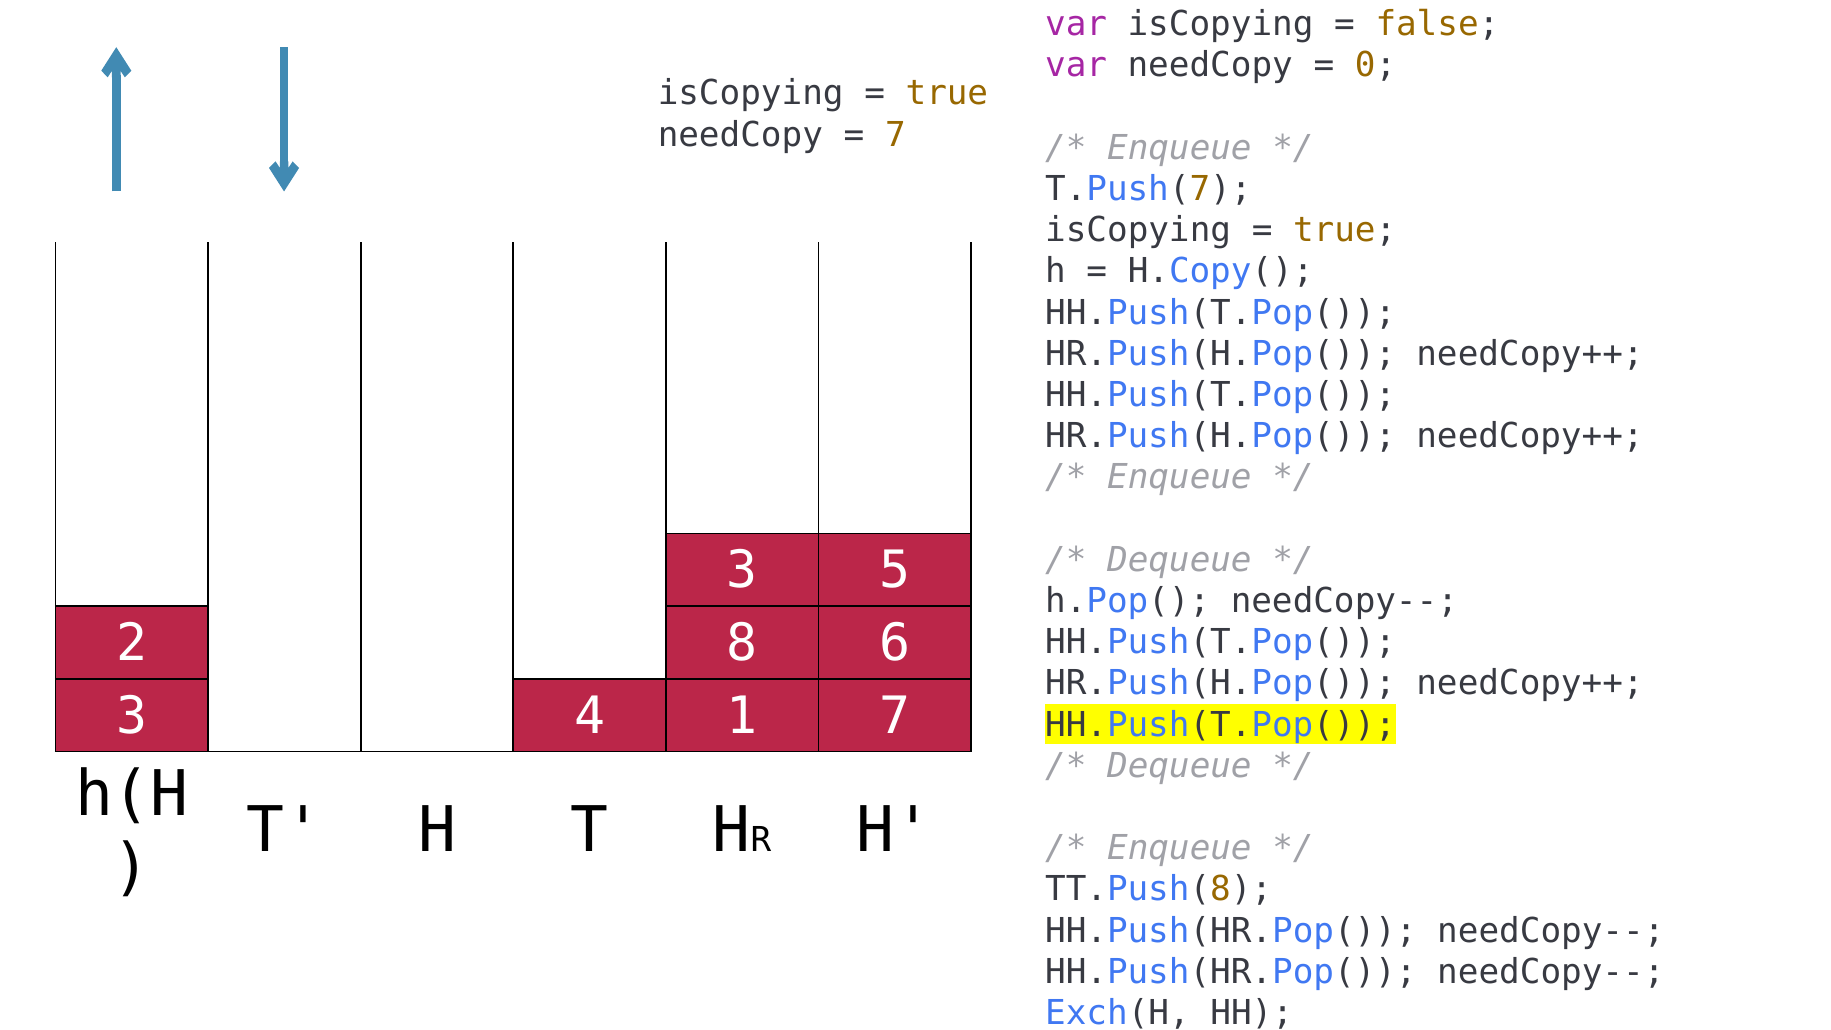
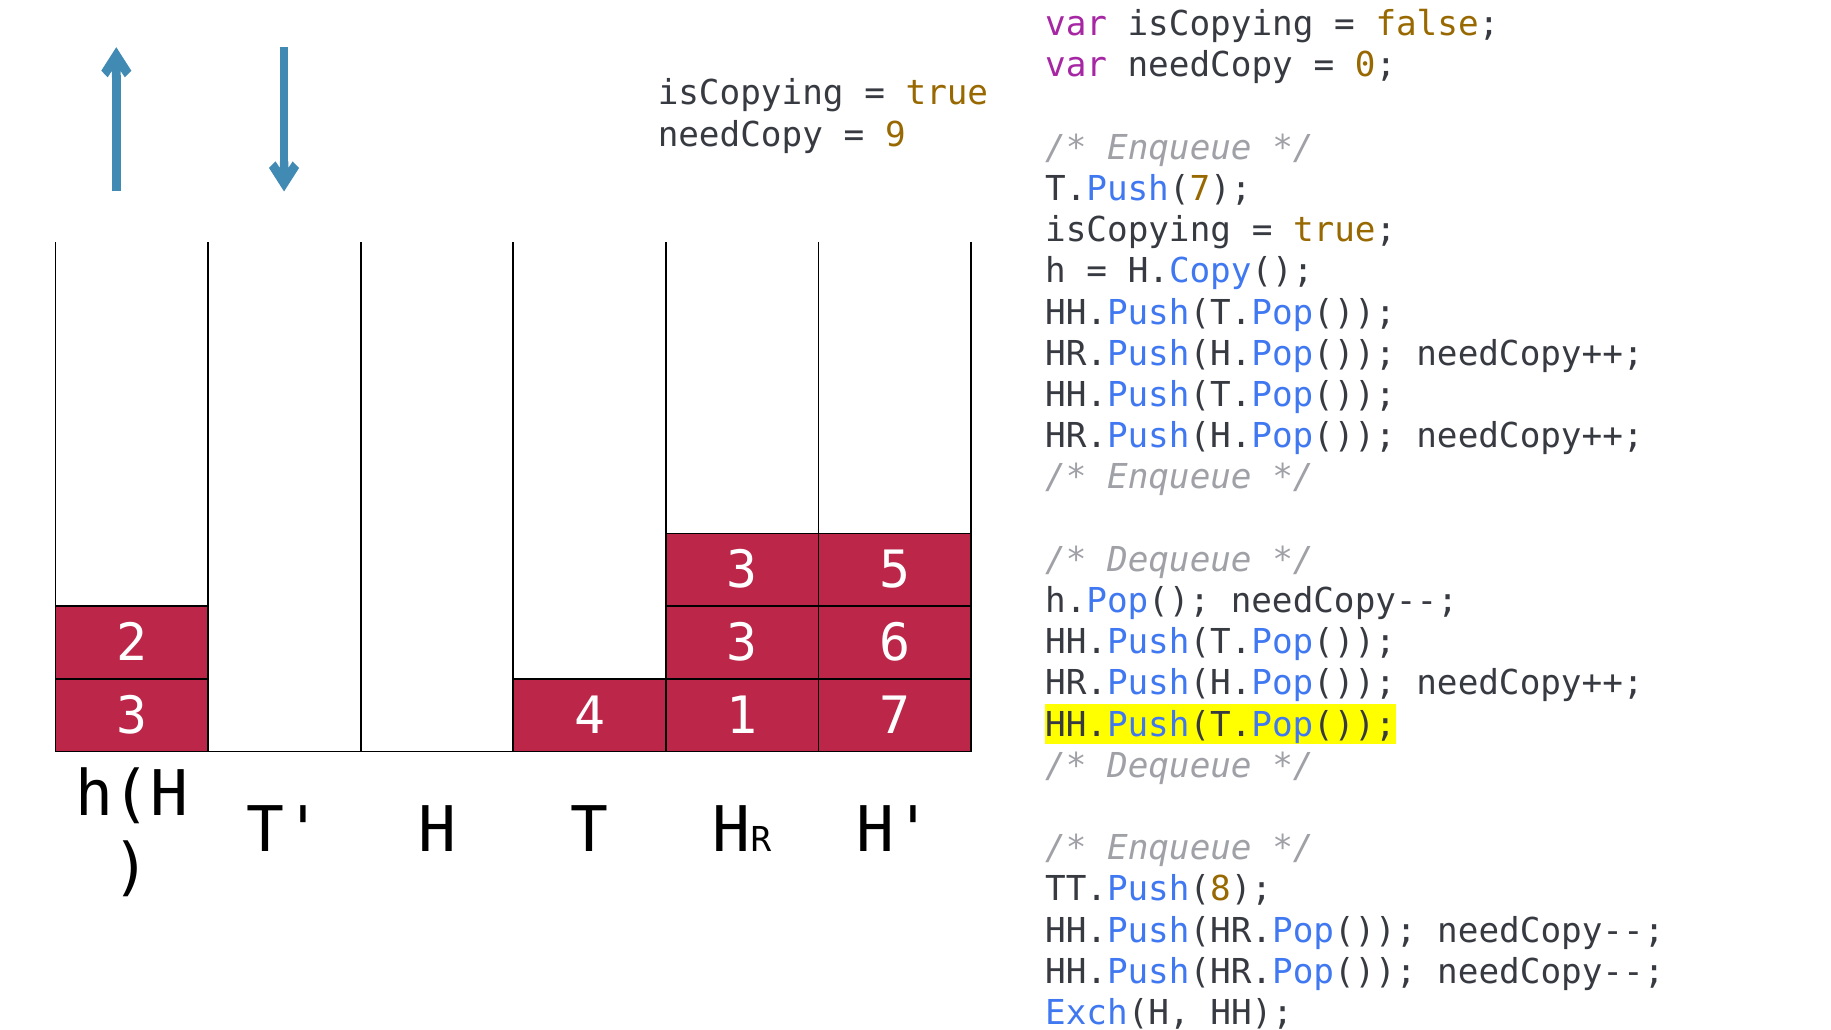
7 at (895, 135): 7 -> 9
8 at (742, 643): 8 -> 3
